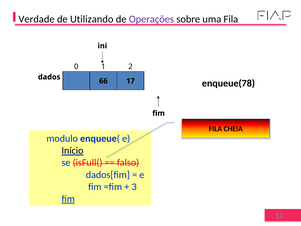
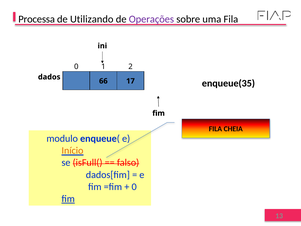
Verdade: Verdade -> Processa
enqueue(78: enqueue(78 -> enqueue(35
Início colour: black -> orange
3 at (134, 187): 3 -> 0
